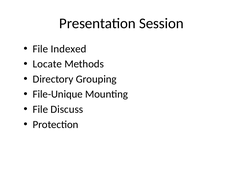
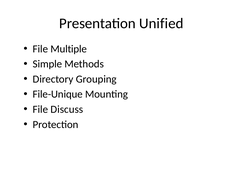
Session: Session -> Unified
Indexed: Indexed -> Multiple
Locate: Locate -> Simple
